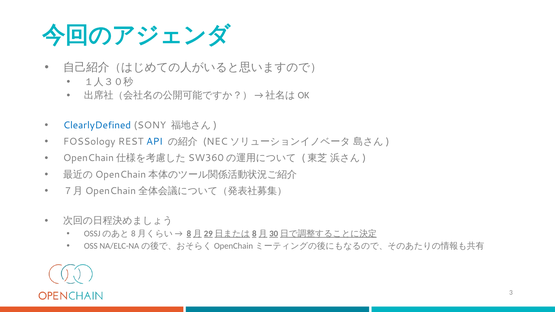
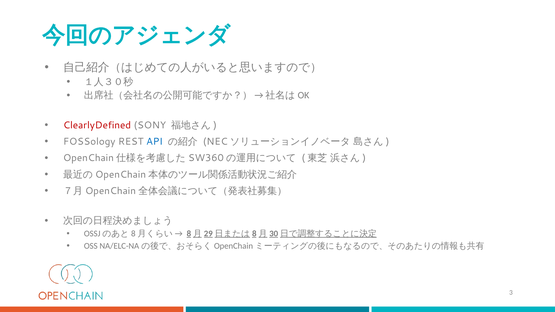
ClearlyDefined colour: blue -> red
